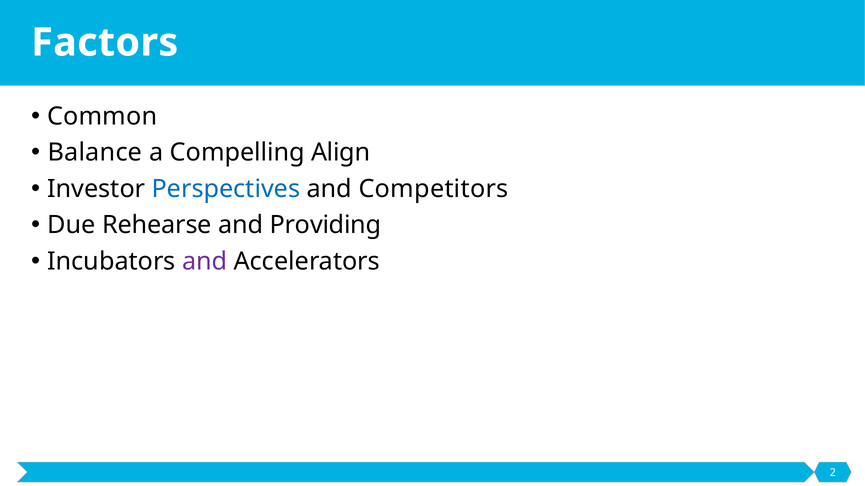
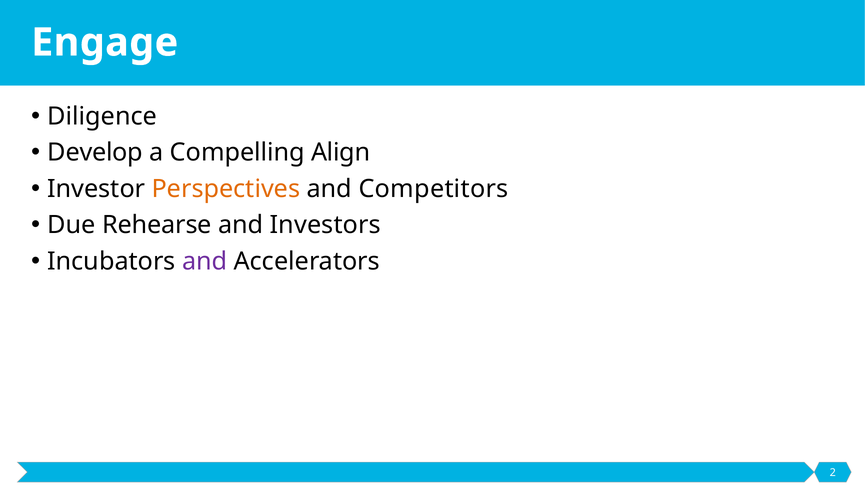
Factors: Factors -> Engage
Common: Common -> Diligence
Balance: Balance -> Develop
Perspectives colour: blue -> orange
Providing: Providing -> Investors
